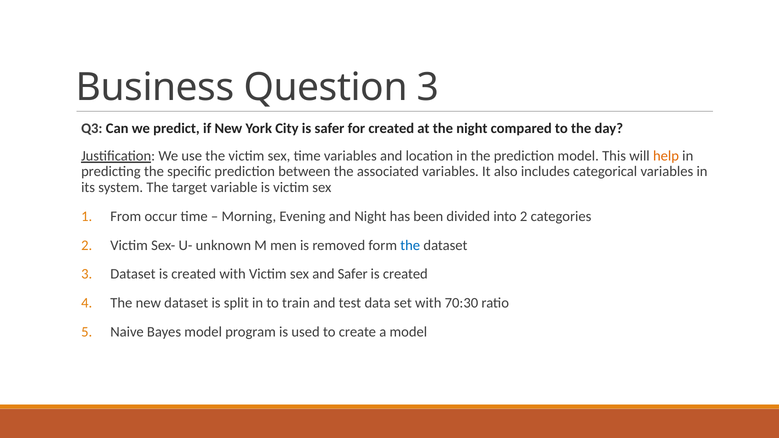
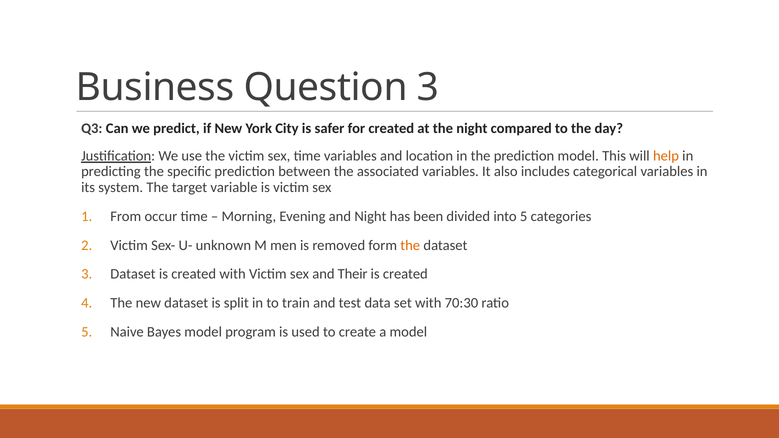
into 2: 2 -> 5
the at (410, 245) colour: blue -> orange
and Safer: Safer -> Their
